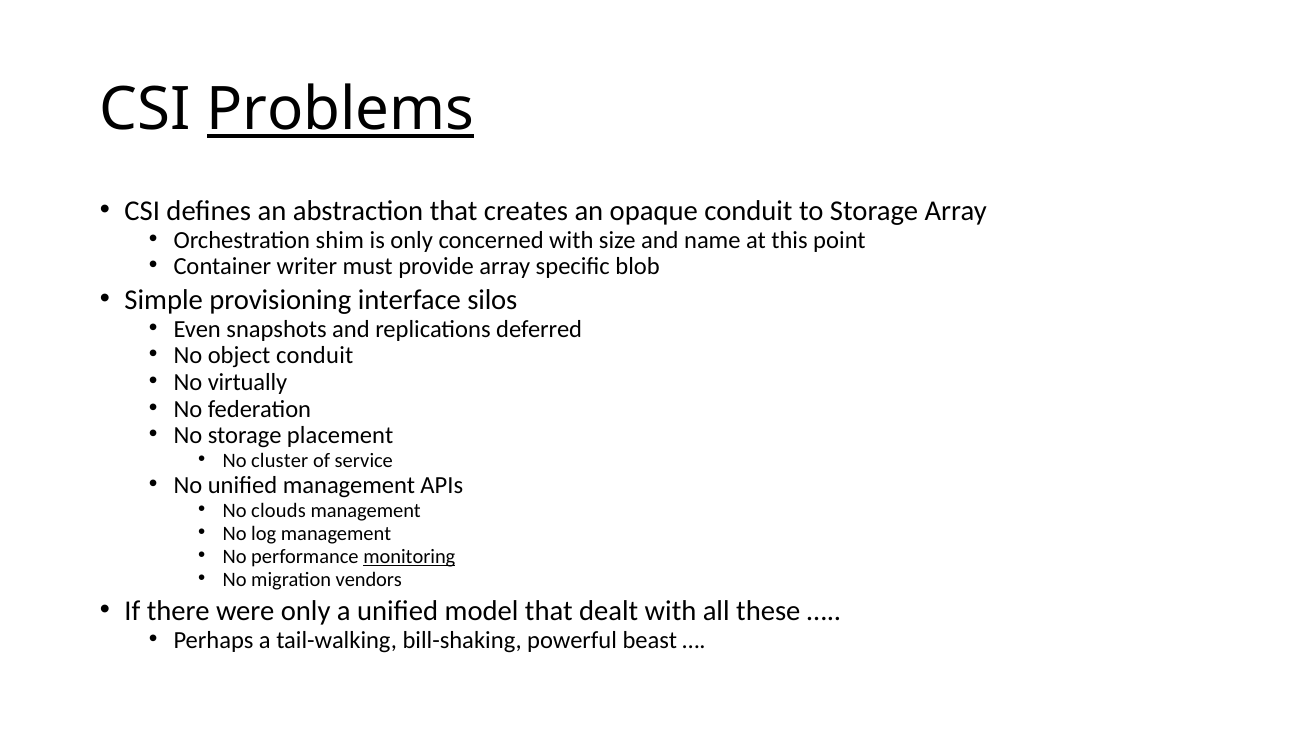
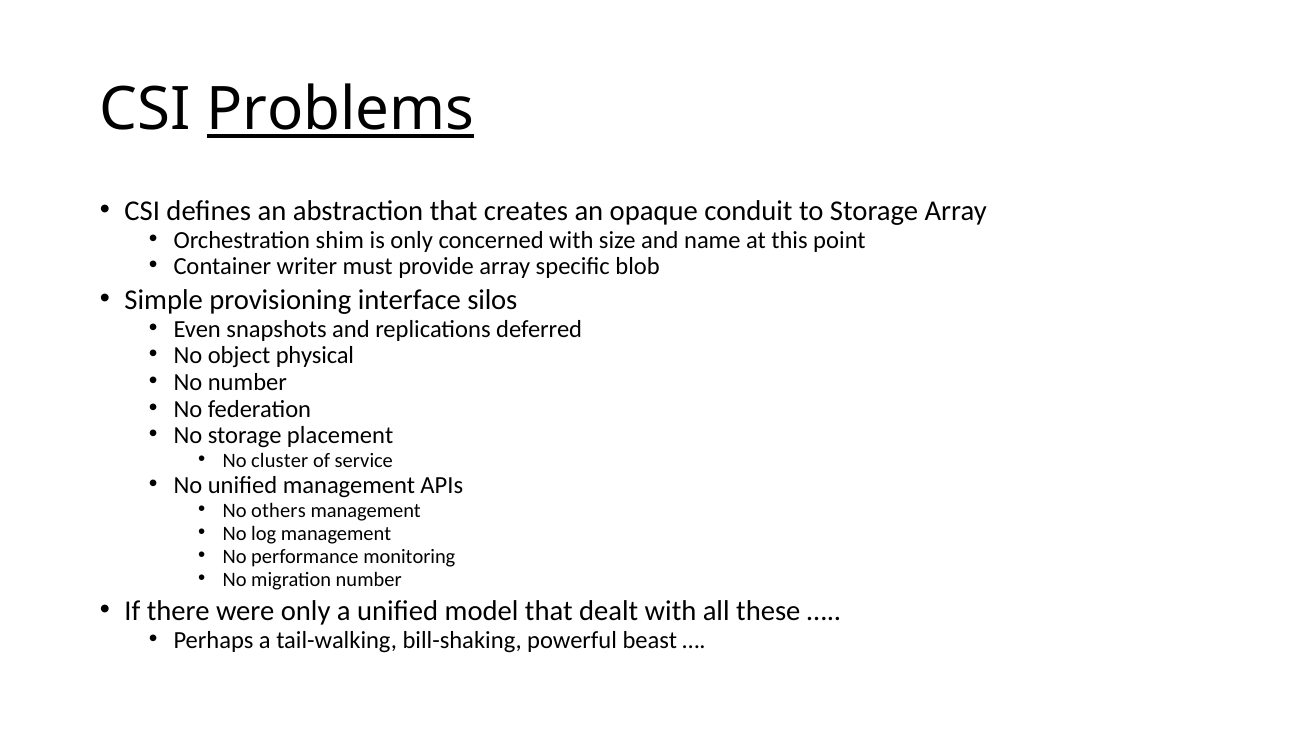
object conduit: conduit -> physical
No virtually: virtually -> number
clouds: clouds -> others
monitoring underline: present -> none
migration vendors: vendors -> number
